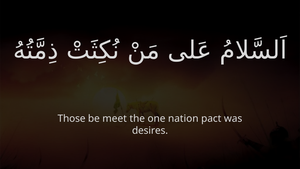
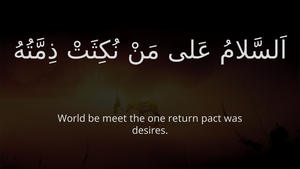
Those: Those -> World
nation: nation -> return
